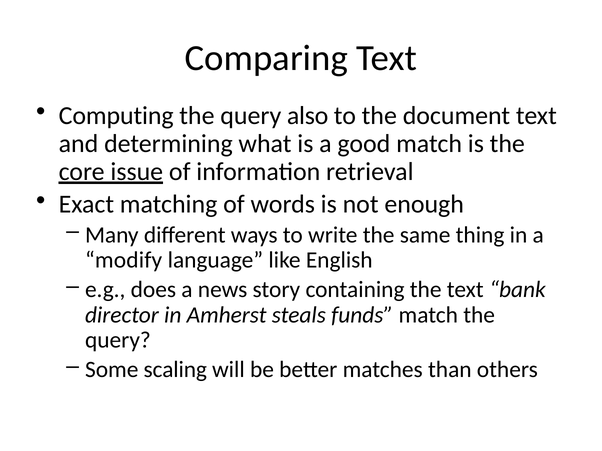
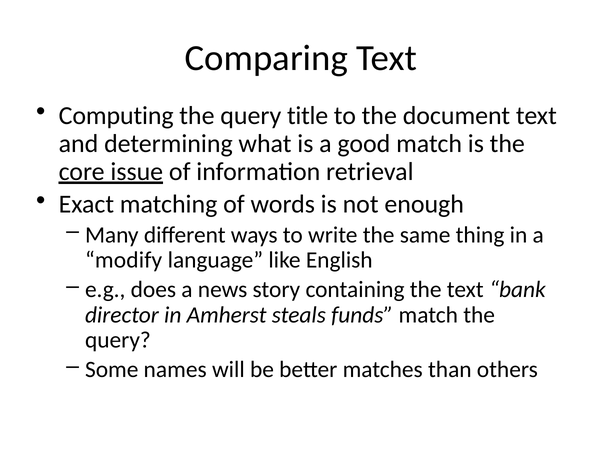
also: also -> title
scaling: scaling -> names
